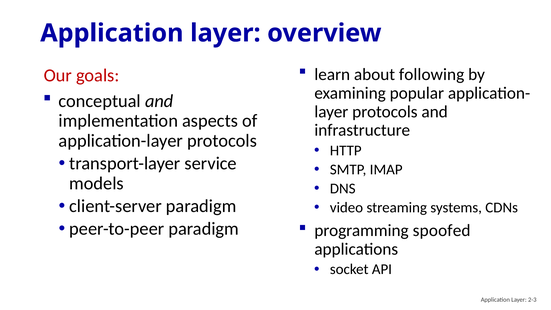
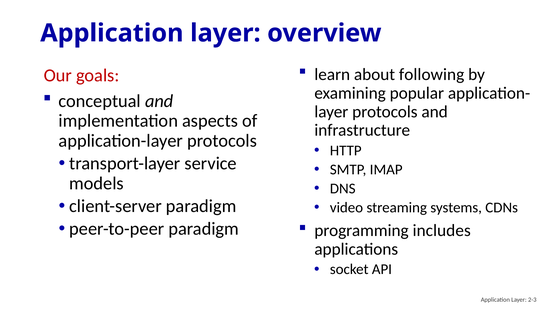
spoofed: spoofed -> includes
